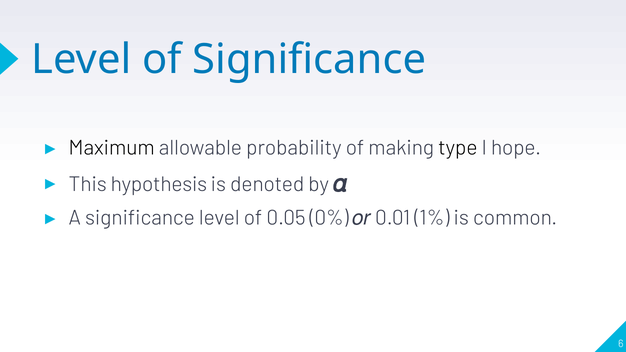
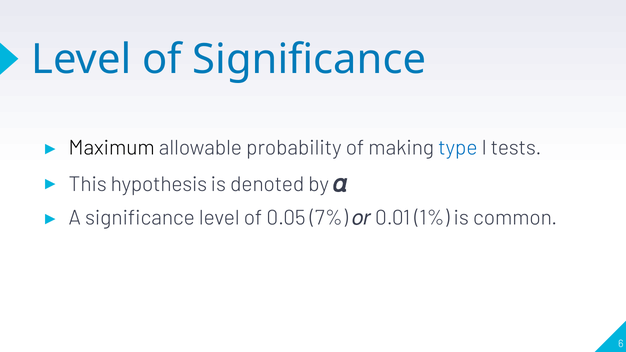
type colour: black -> blue
hope: hope -> tests
0%: 0% -> 7%
